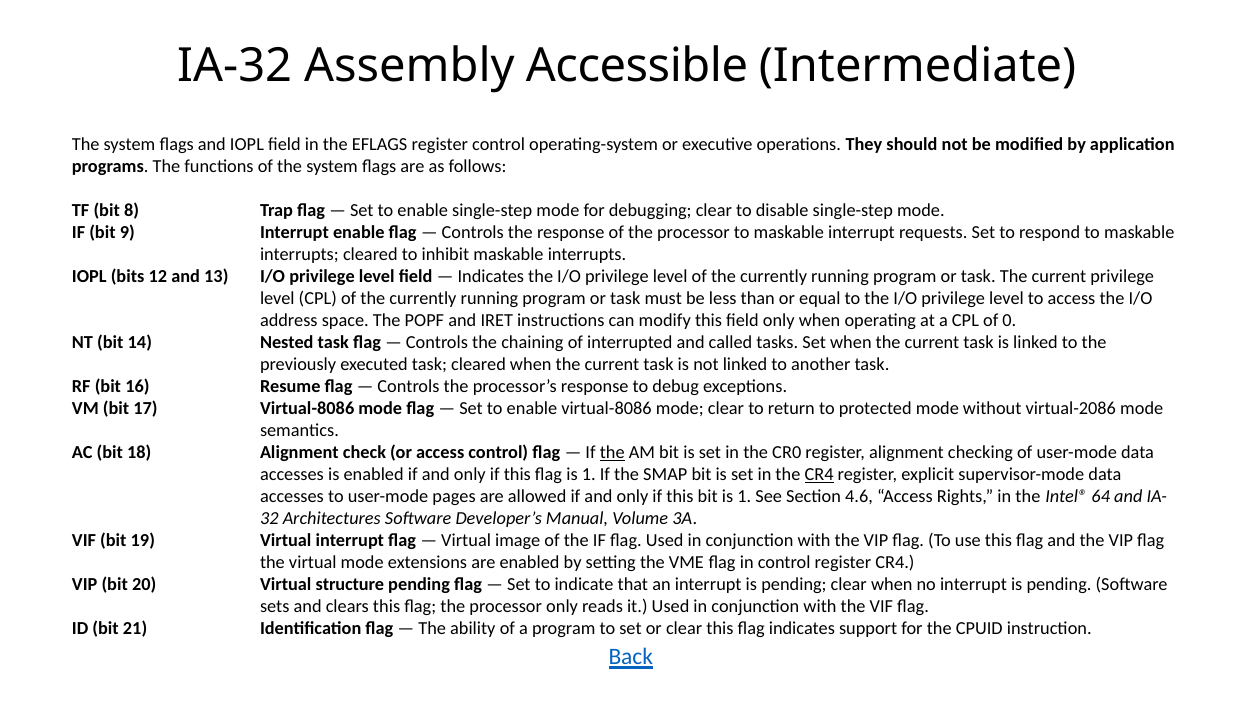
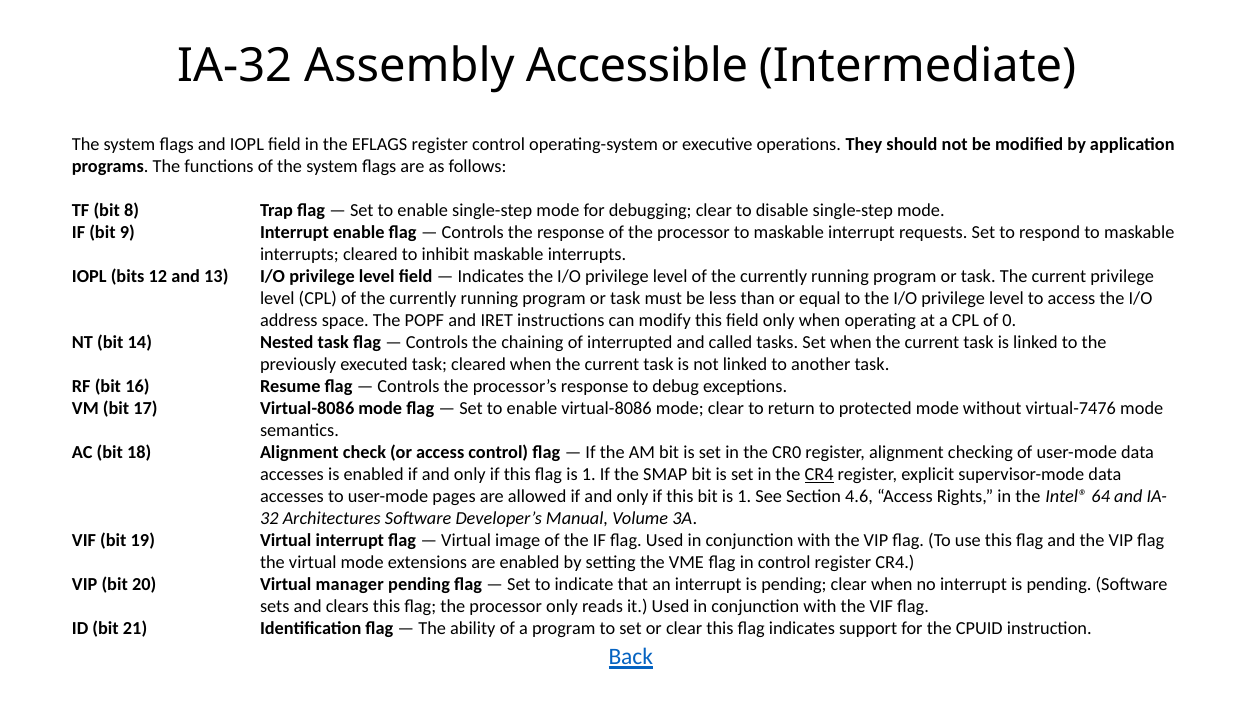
virtual-2086: virtual-2086 -> virtual-7476
the at (612, 452) underline: present -> none
structure: structure -> manager
